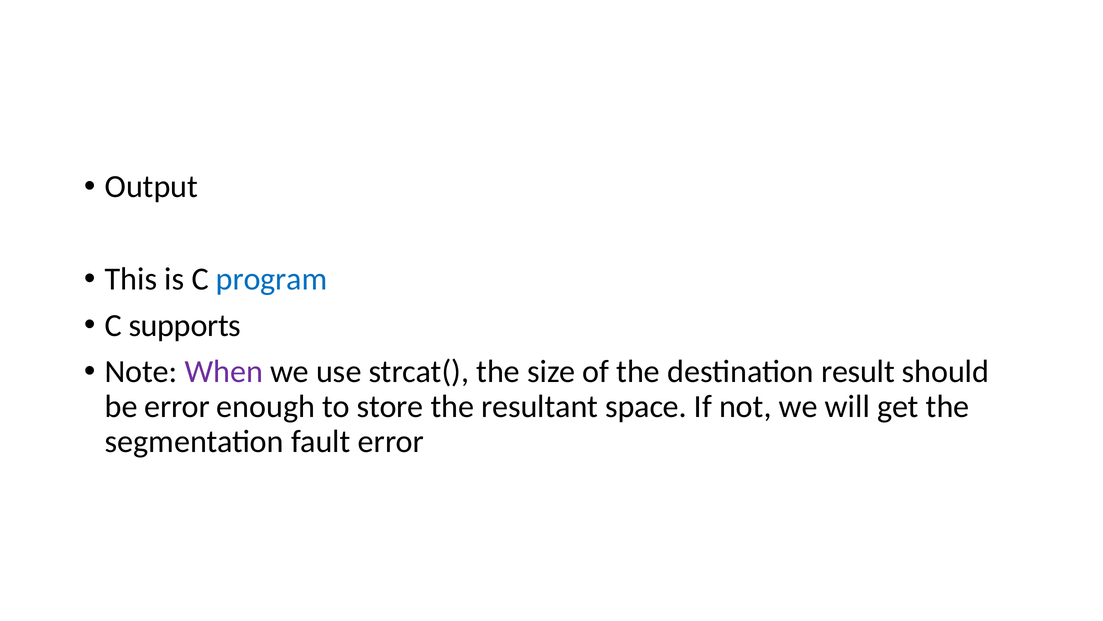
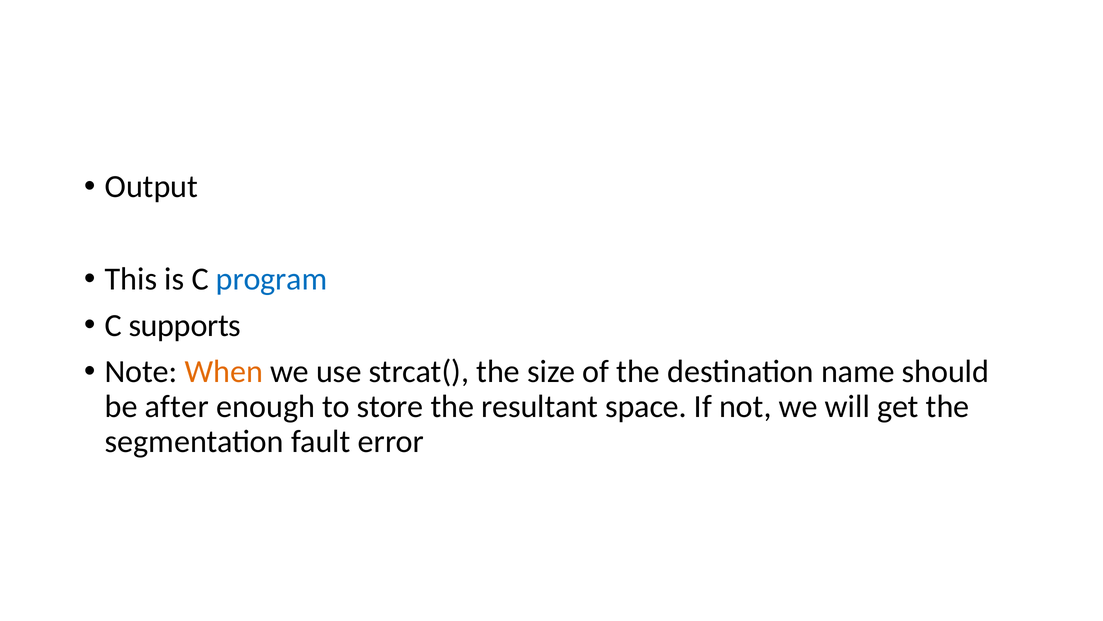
When colour: purple -> orange
result: result -> name
be error: error -> after
